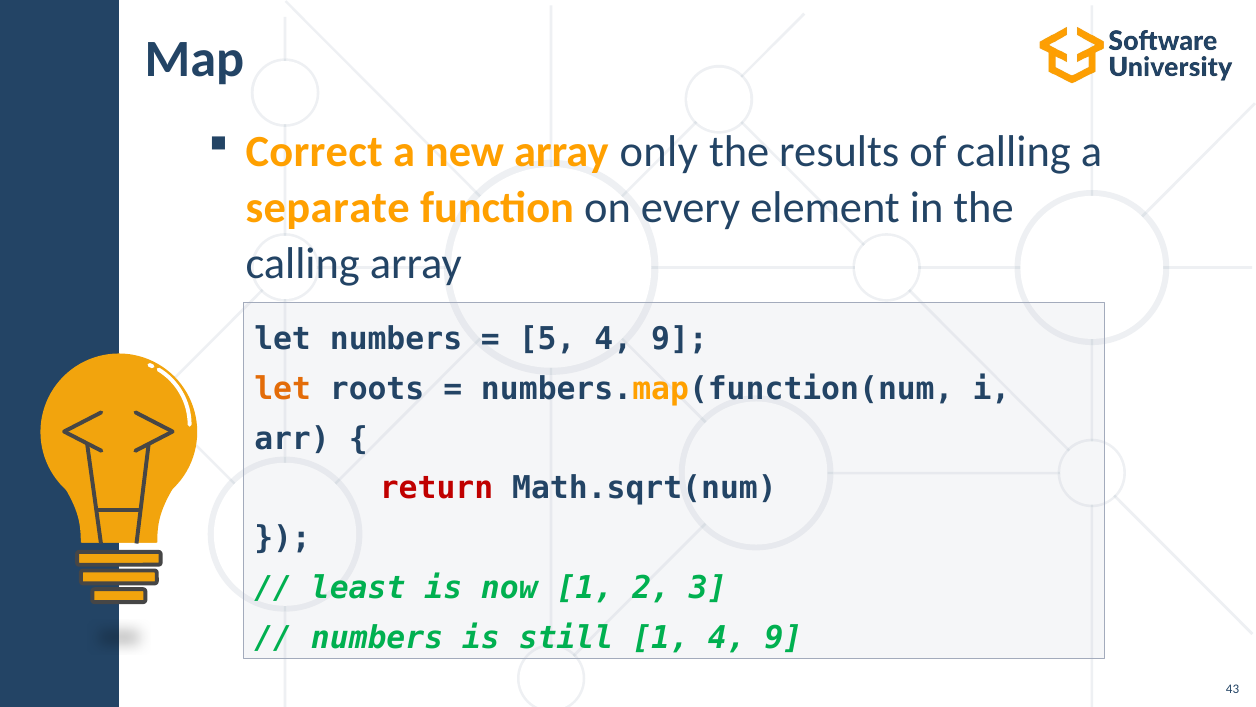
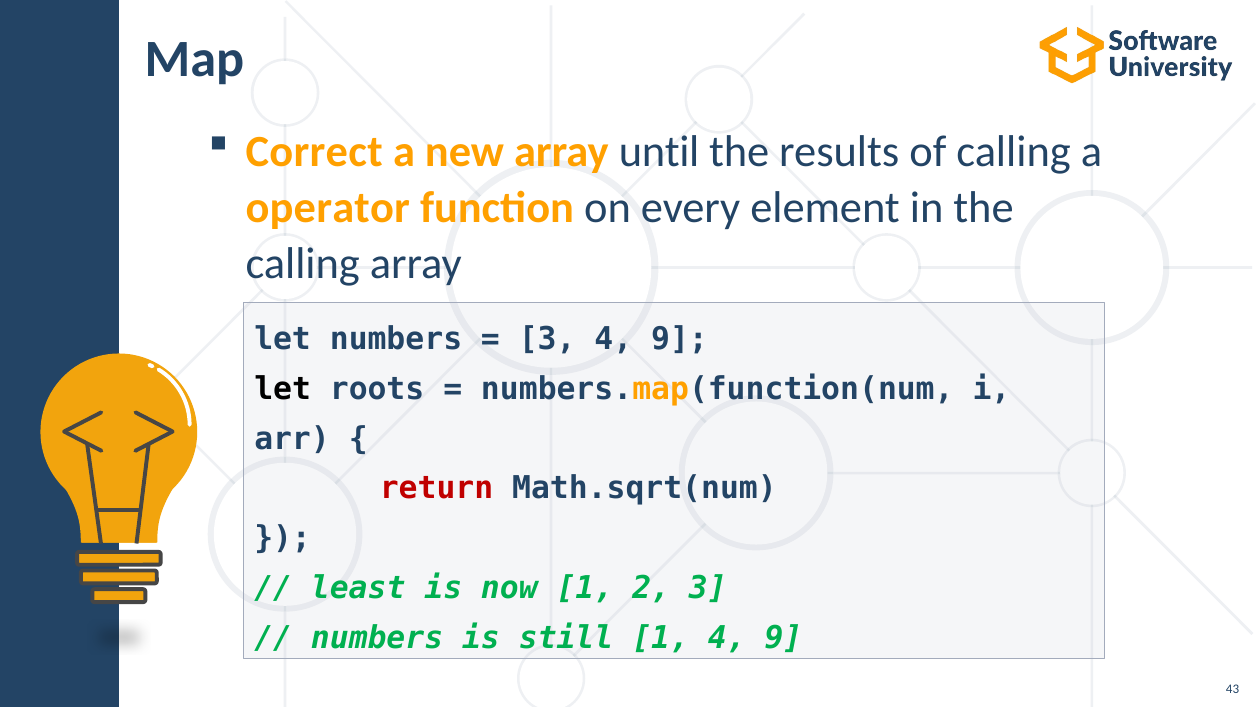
only: only -> until
separate: separate -> operator
5 at (547, 339): 5 -> 3
let at (283, 389) colour: orange -> black
